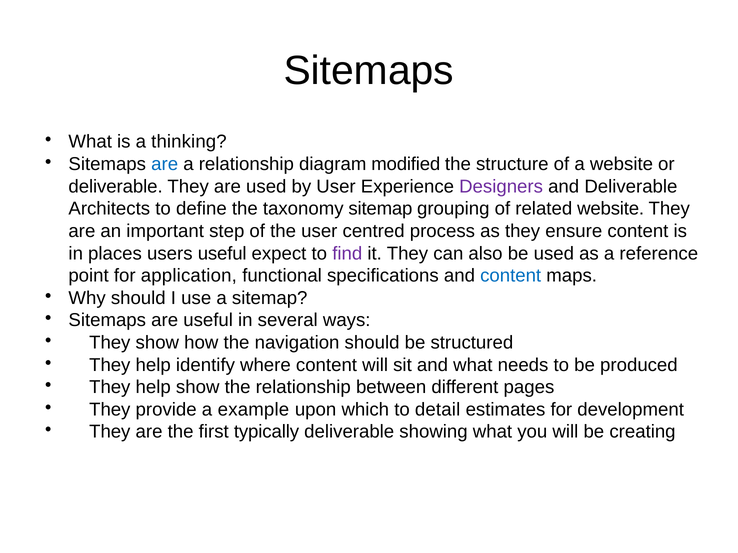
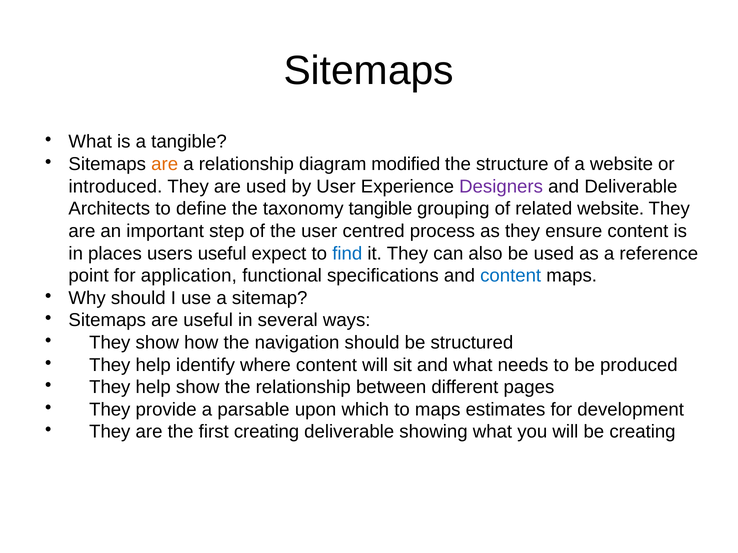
a thinking: thinking -> tangible
are at (165, 164) colour: blue -> orange
deliverable at (116, 187): deliverable -> introduced
taxonomy sitemap: sitemap -> tangible
find colour: purple -> blue
example: example -> parsable
to detail: detail -> maps
first typically: typically -> creating
